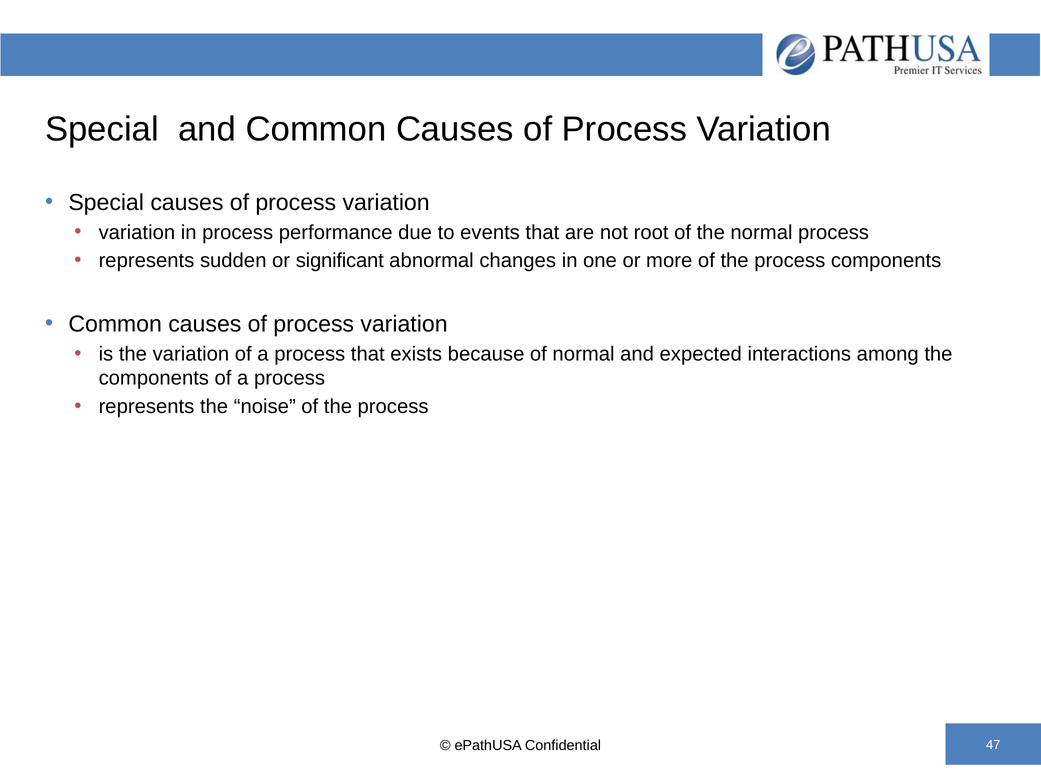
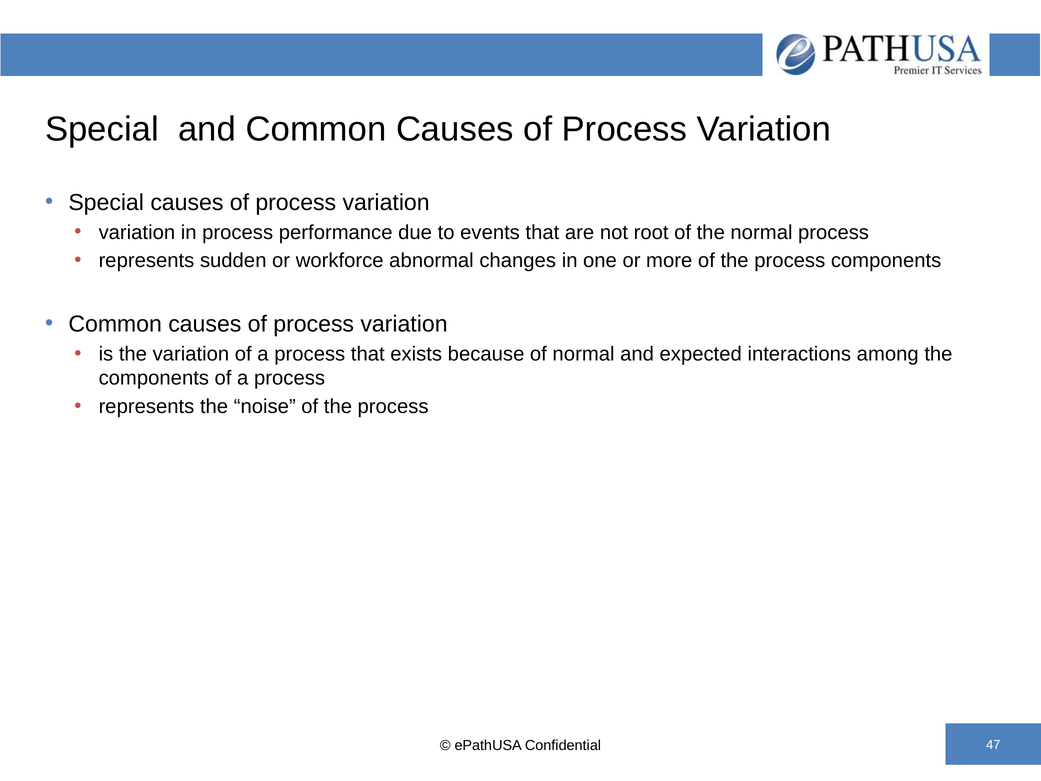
significant: significant -> workforce
